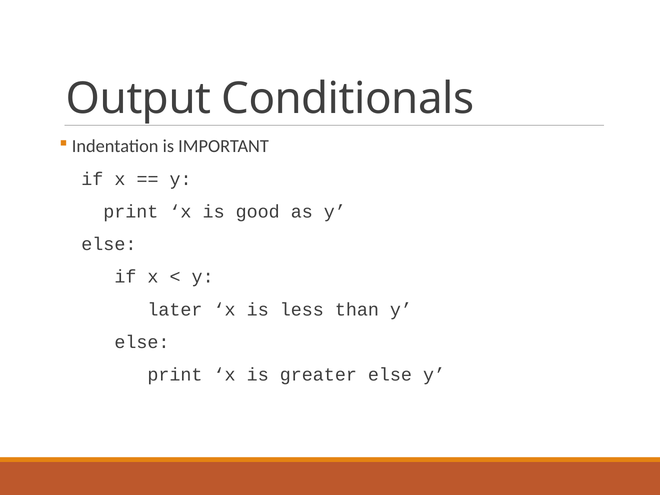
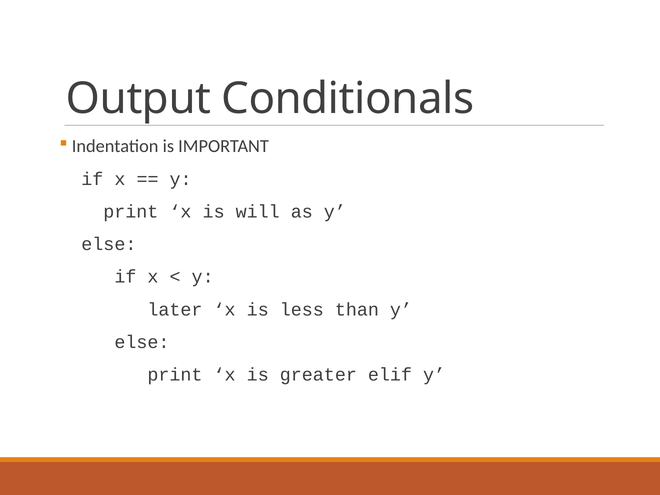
good: good -> will
greater else: else -> elif
